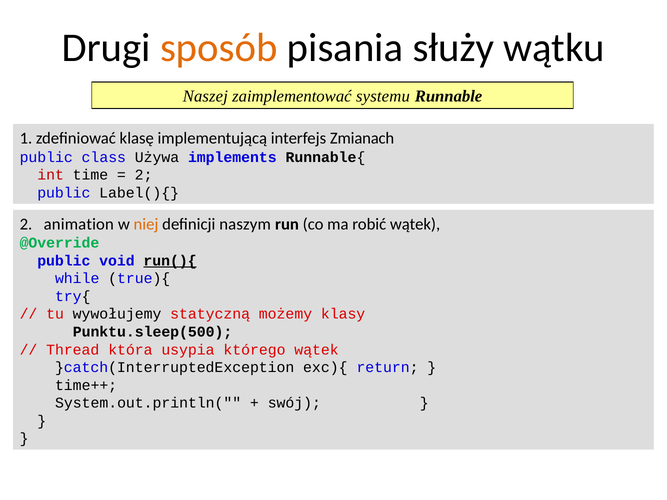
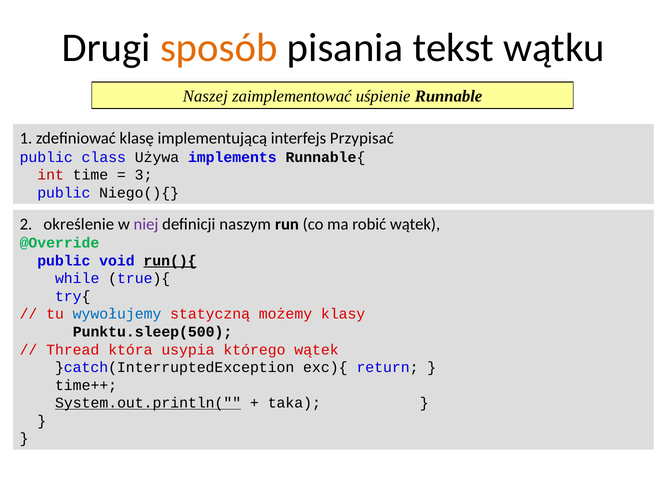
służy: służy -> tekst
systemu: systemu -> uśpienie
Zmianach: Zmianach -> Przypisać
2 at (144, 175): 2 -> 3
Label(){: Label(){ -> Niego(){
animation: animation -> określenie
niej colour: orange -> purple
wywołujemy colour: black -> blue
System.out.println( underline: none -> present
swój: swój -> taka
